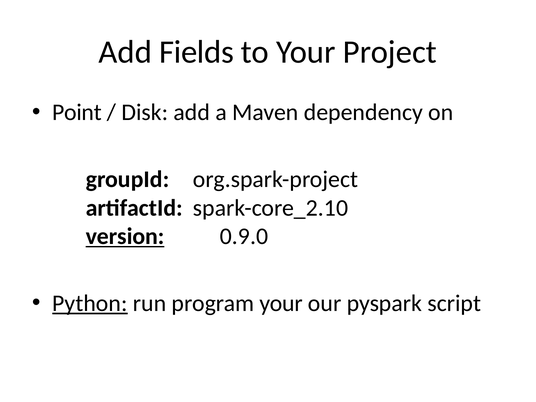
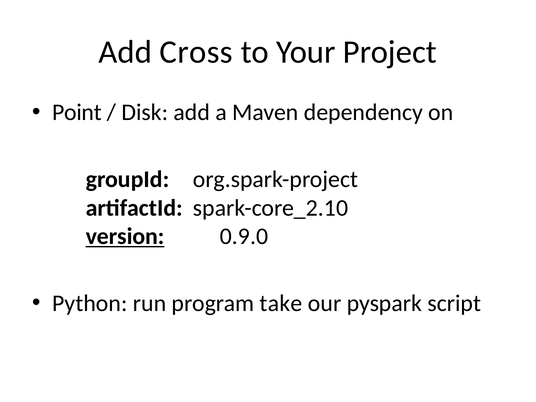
Fields: Fields -> Cross
Python underline: present -> none
program your: your -> take
